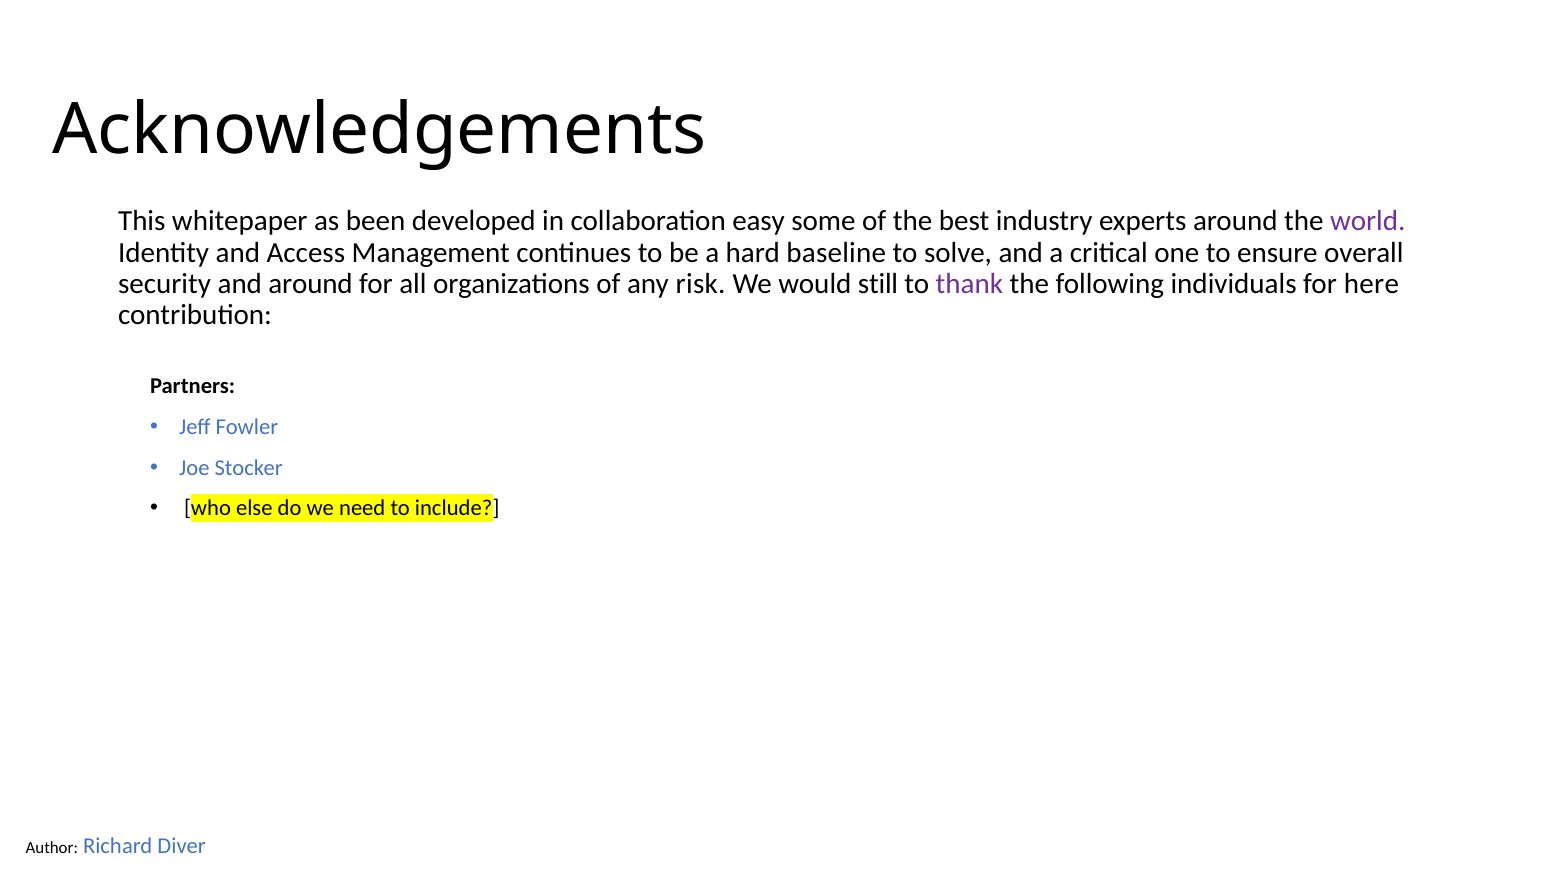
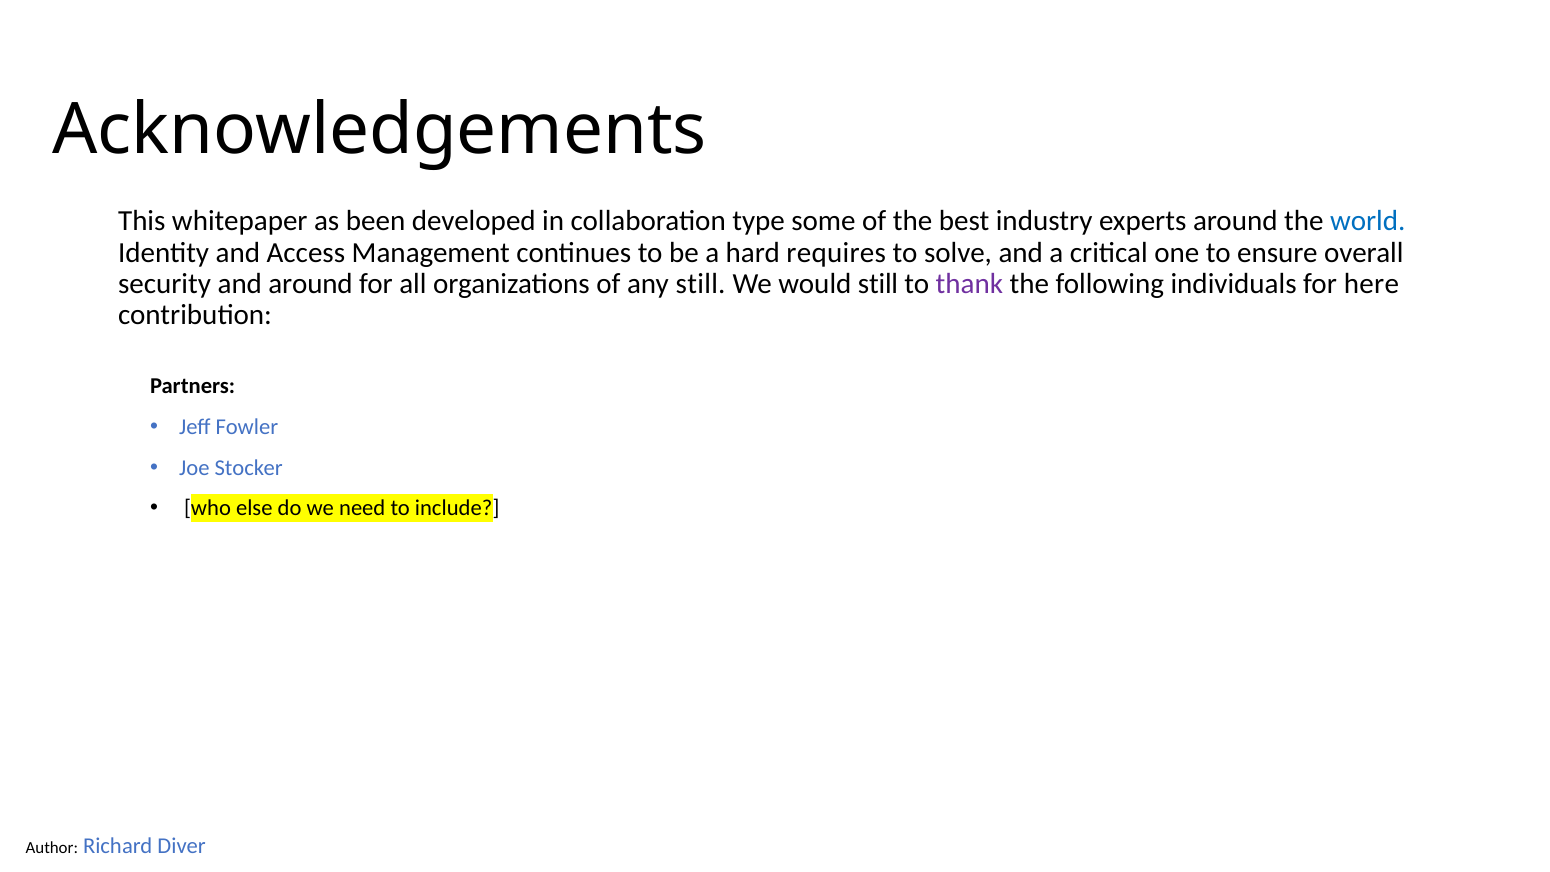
easy: easy -> type
world colour: purple -> blue
baseline: baseline -> requires
any risk: risk -> still
